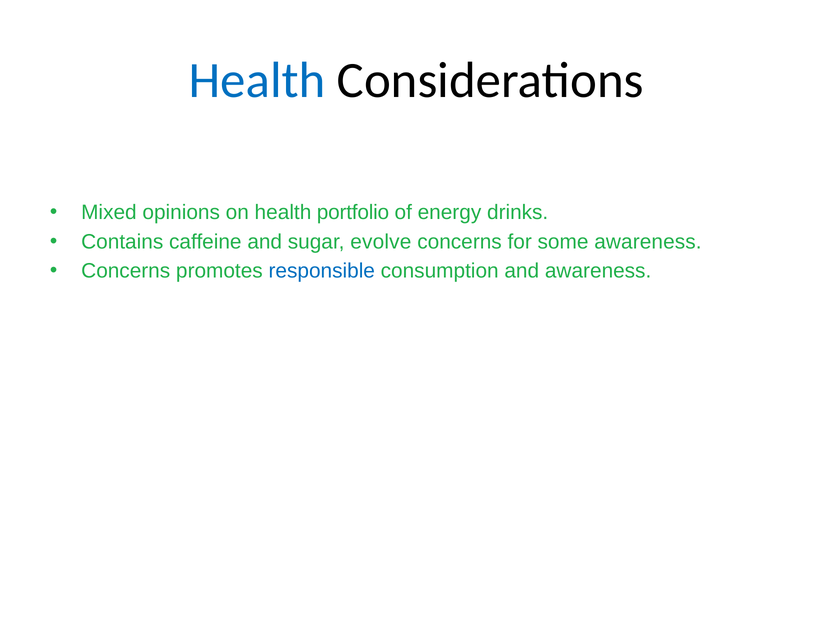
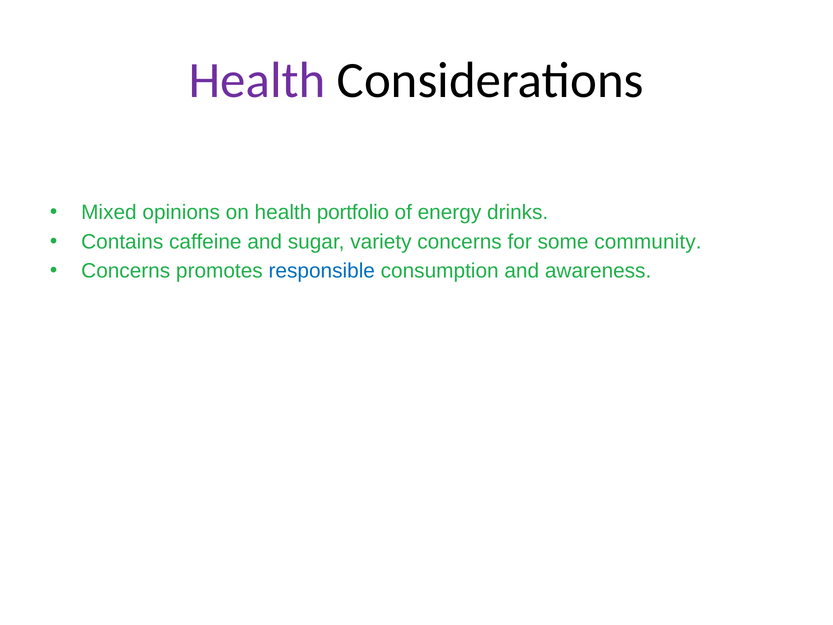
Health at (257, 81) colour: blue -> purple
evolve: evolve -> variety
some awareness: awareness -> community
